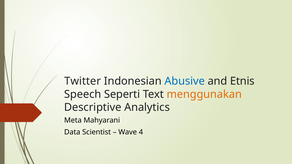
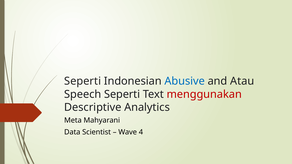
Twitter at (83, 81): Twitter -> Seperti
Etnis: Etnis -> Atau
menggunakan colour: orange -> red
